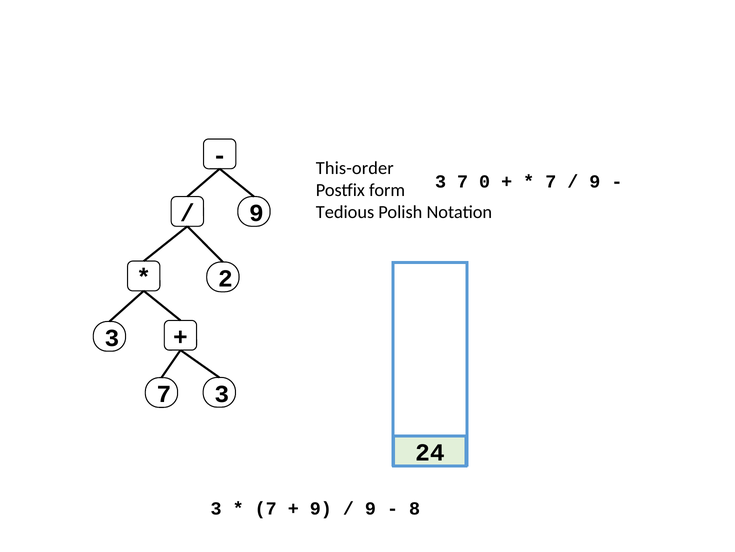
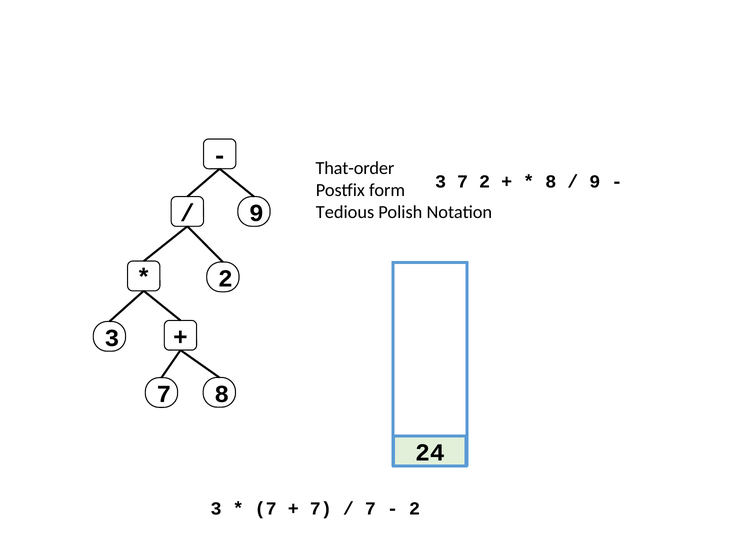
This-order: This-order -> That-order
7 0: 0 -> 2
7 at (551, 181): 7 -> 8
7 3: 3 -> 8
9 at (321, 508): 9 -> 7
9 at (370, 508): 9 -> 7
8 at (415, 508): 8 -> 2
